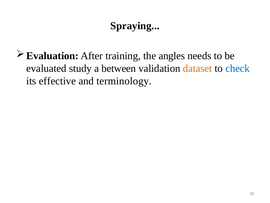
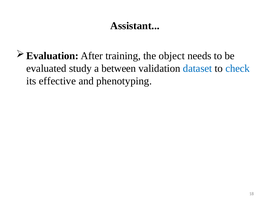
Spraying: Spraying -> Assistant
angles: angles -> object
dataset colour: orange -> blue
terminology: terminology -> phenotyping
